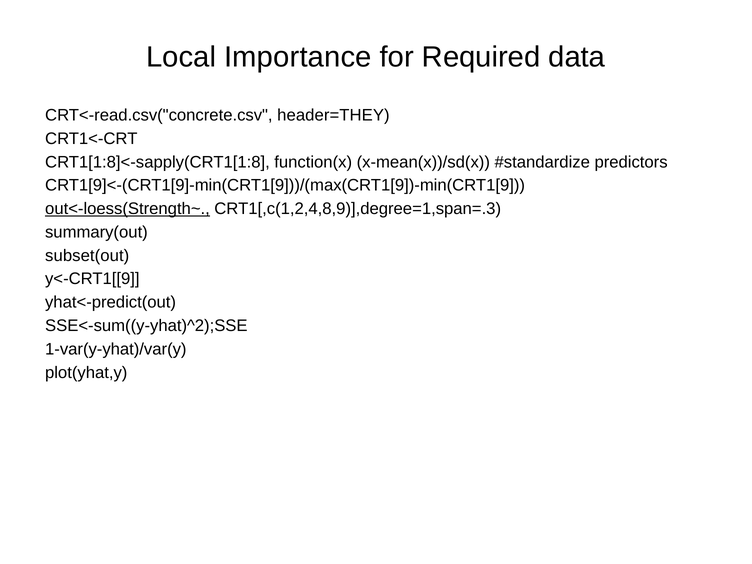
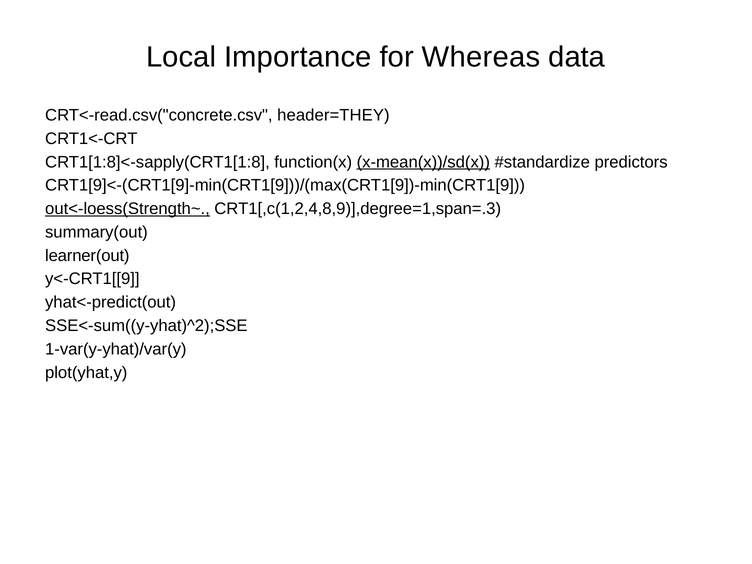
Required: Required -> Whereas
x-mean(x))/sd(x underline: none -> present
subset(out: subset(out -> learner(out
